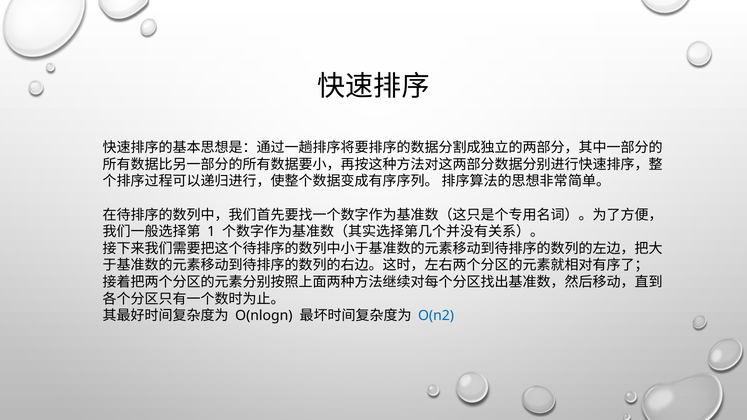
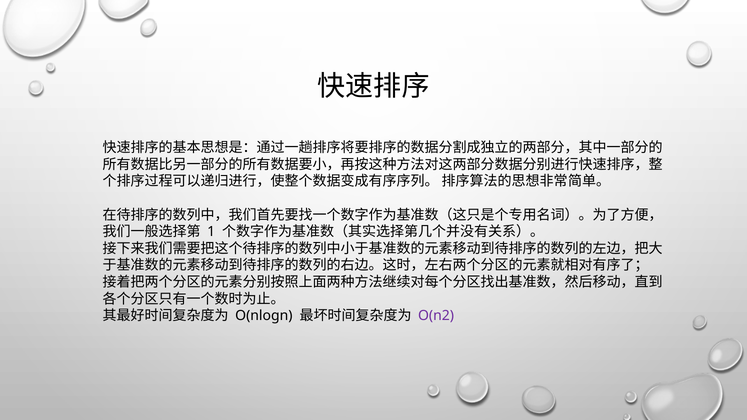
O(n2 colour: blue -> purple
